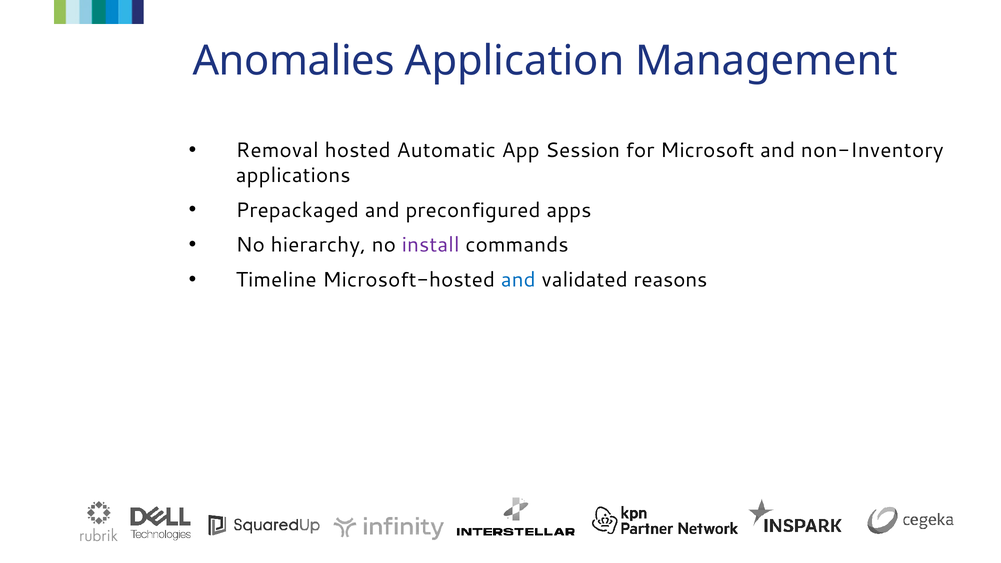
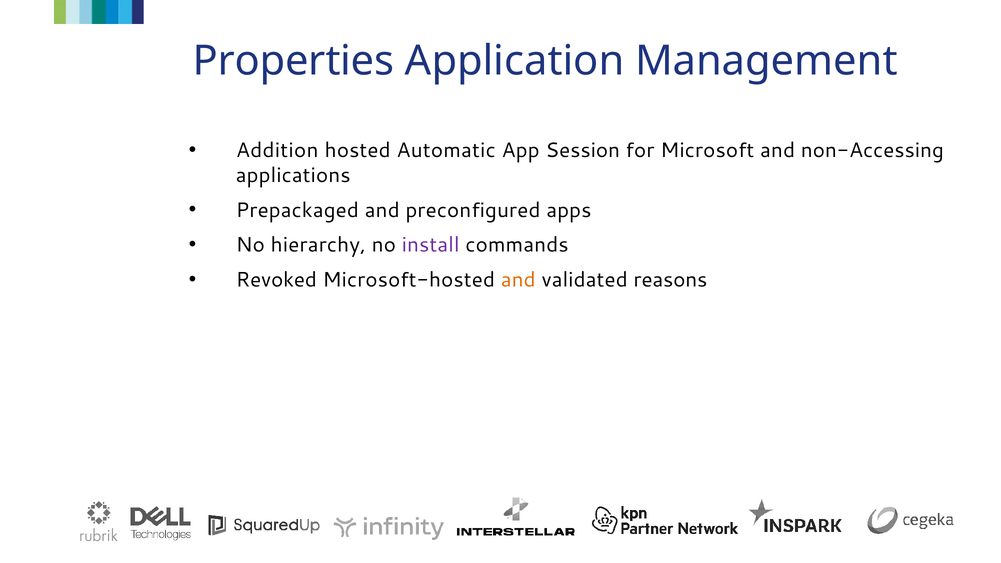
Anomalies: Anomalies -> Properties
Removal: Removal -> Addition
non-Inventory: non-Inventory -> non-Accessing
Timeline: Timeline -> Revoked
and at (518, 280) colour: blue -> orange
